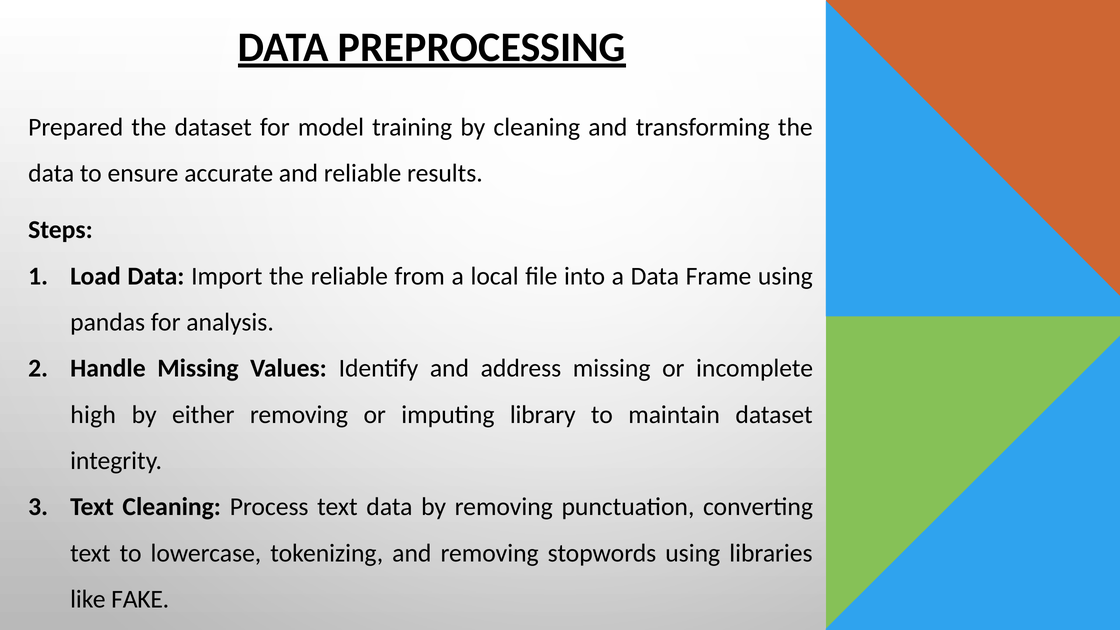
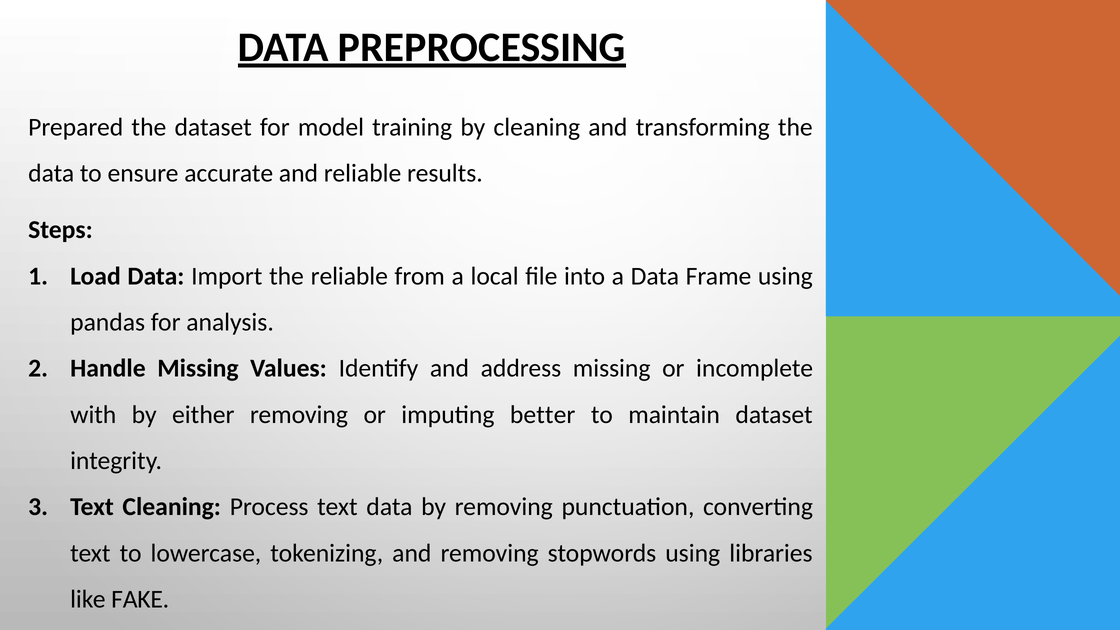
high: high -> with
library: library -> better
